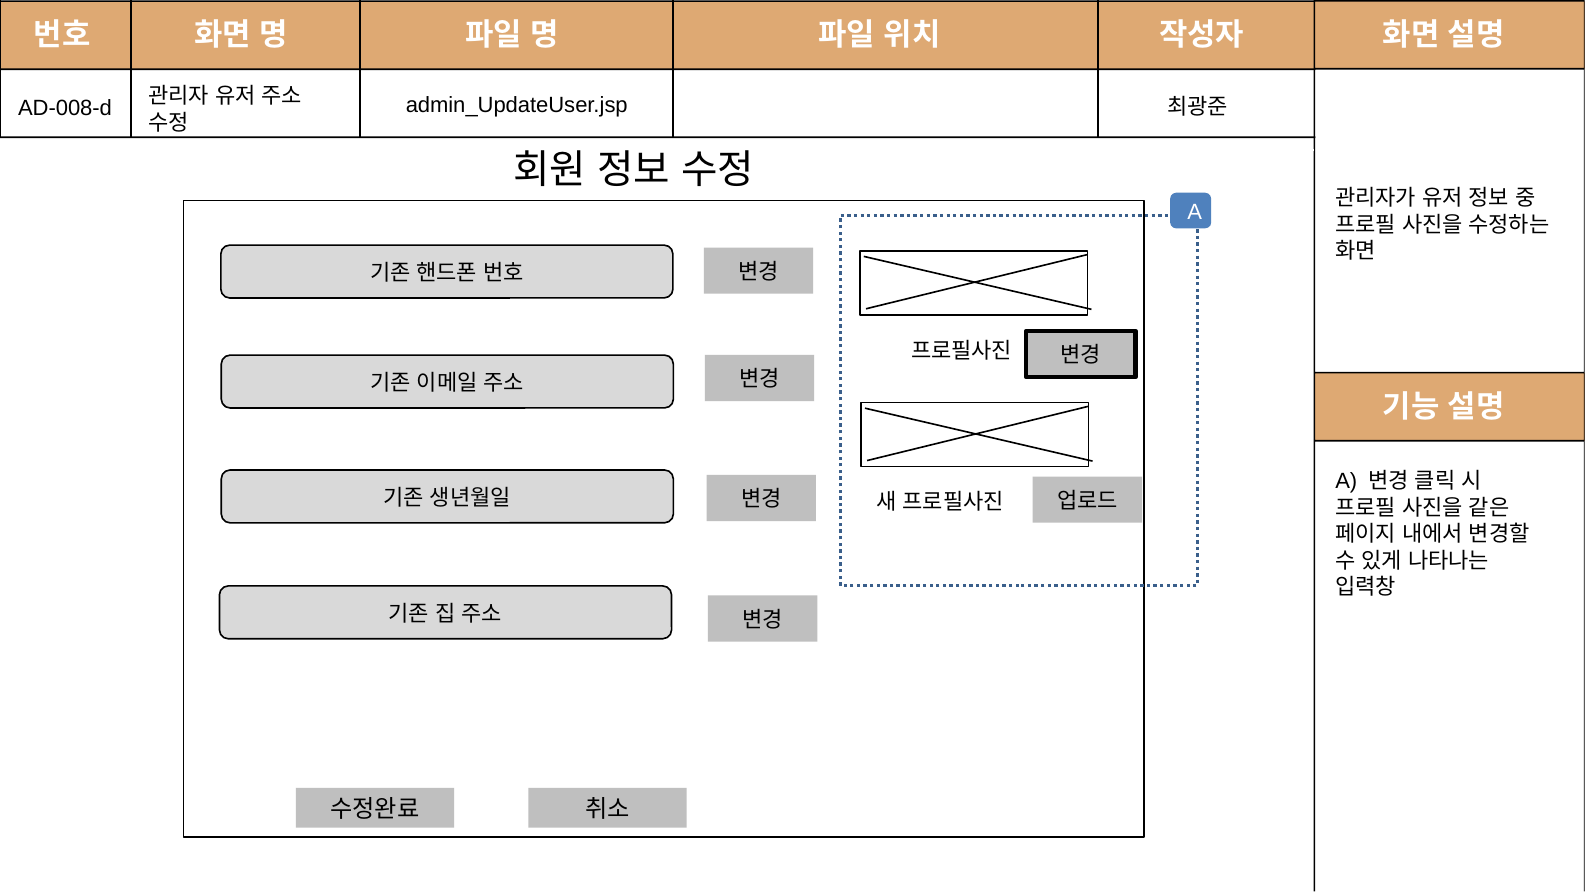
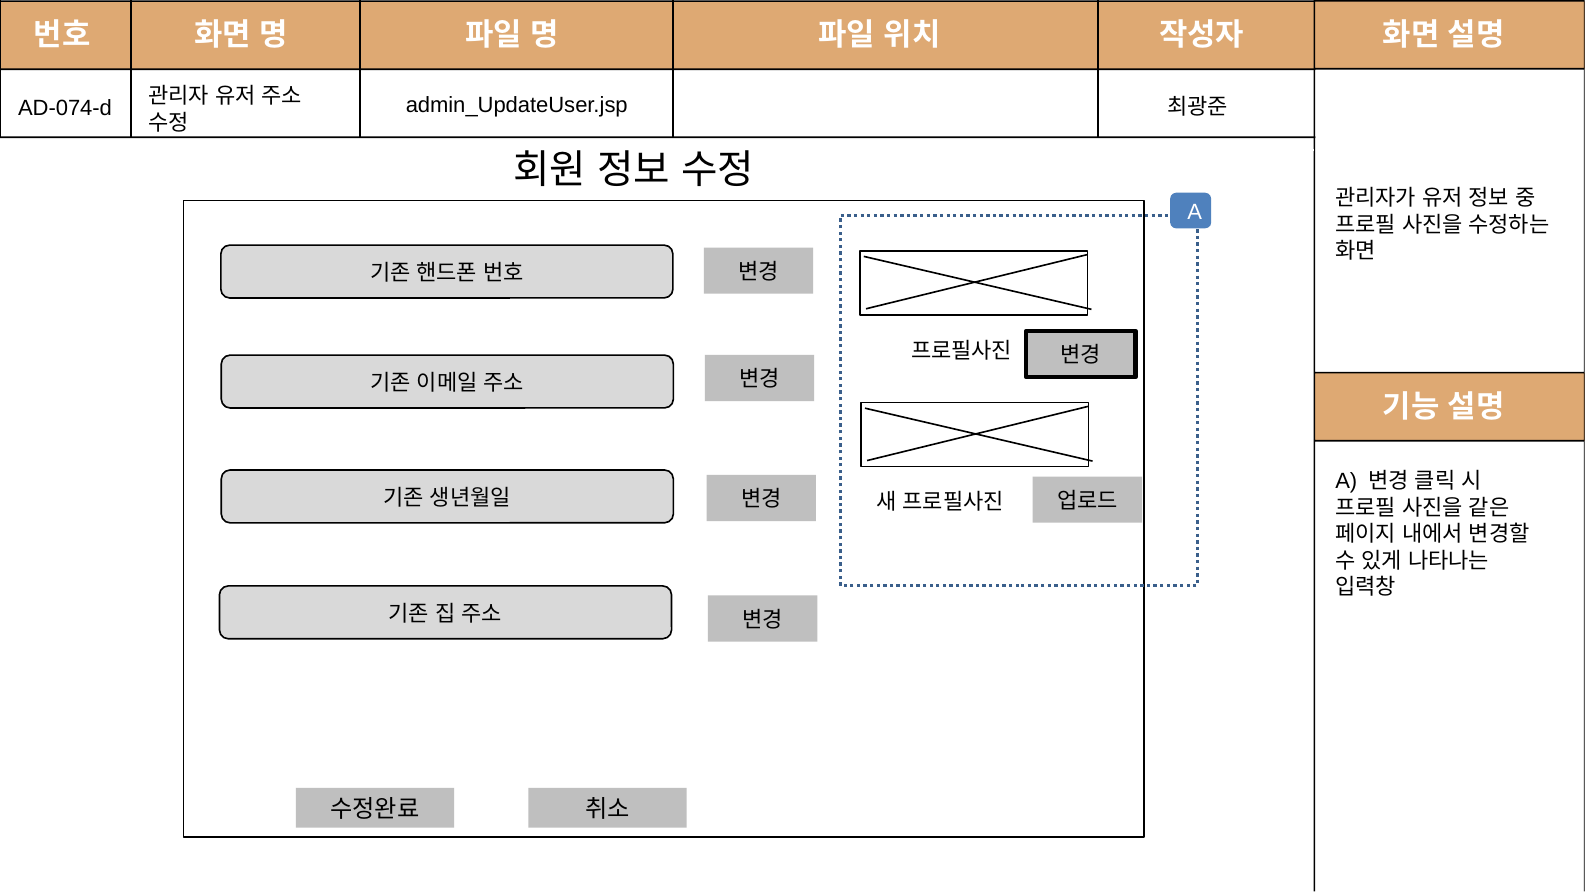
AD-008-d: AD-008-d -> AD-074-d
